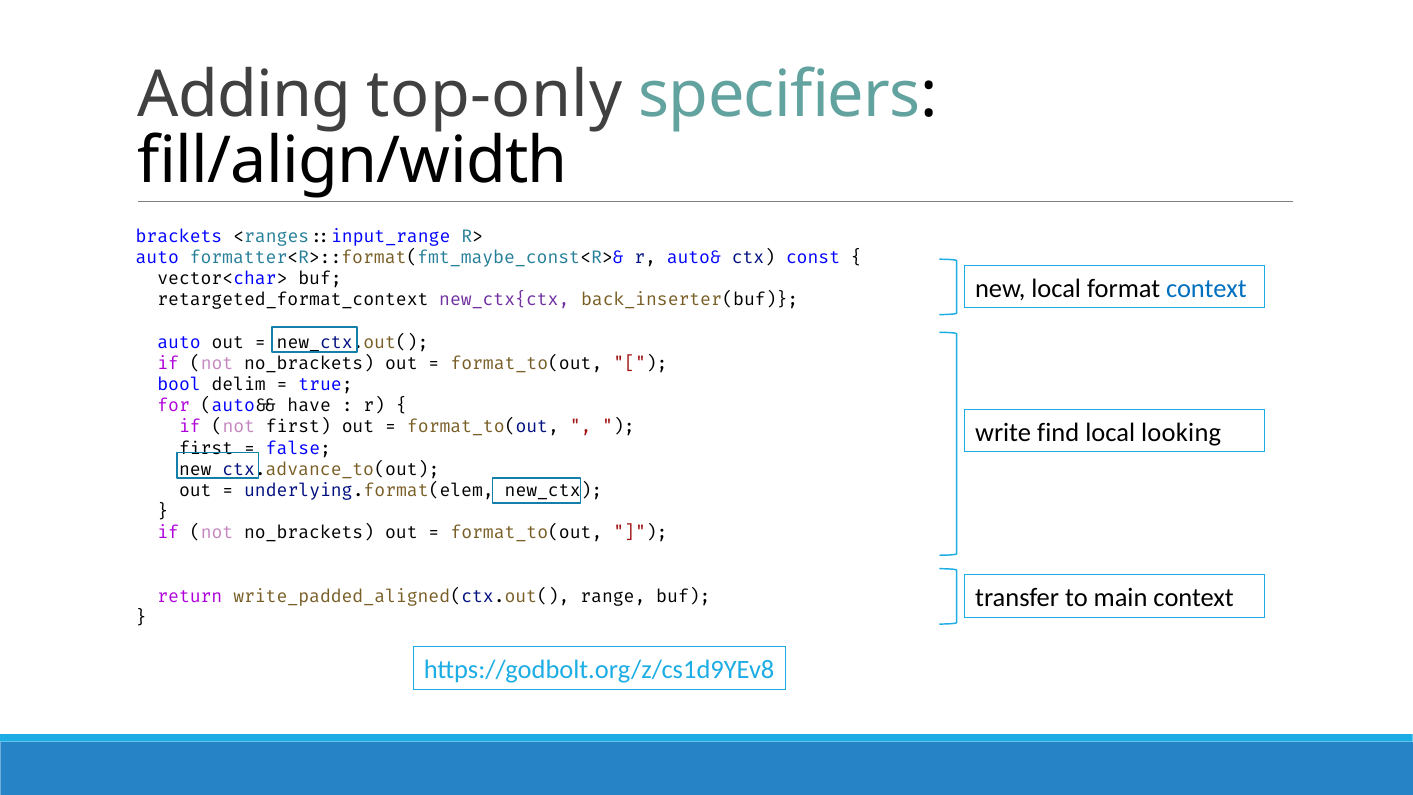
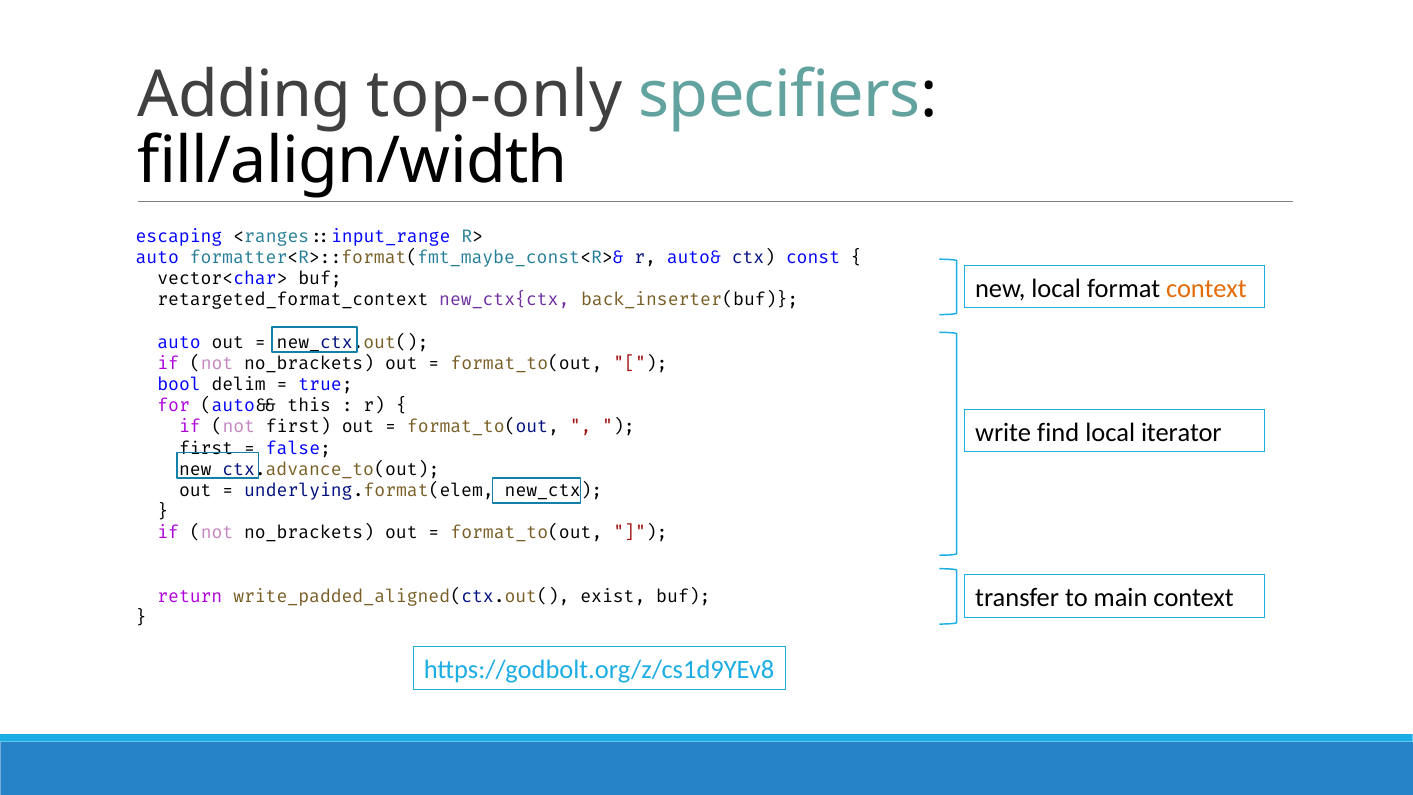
brackets: brackets -> escaping
context at (1206, 288) colour: blue -> orange
have: have -> this
looking: looking -> iterator
range: range -> exist
